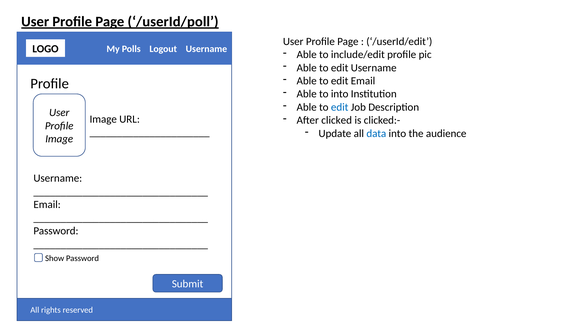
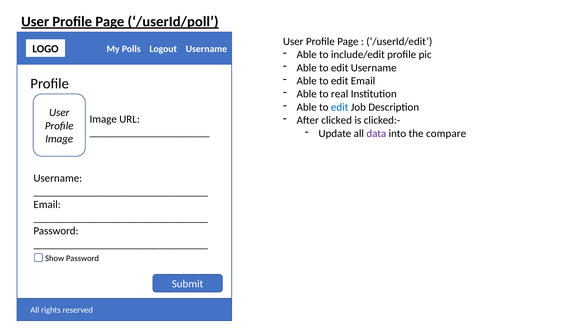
to into: into -> real
data colour: blue -> purple
audience: audience -> compare
